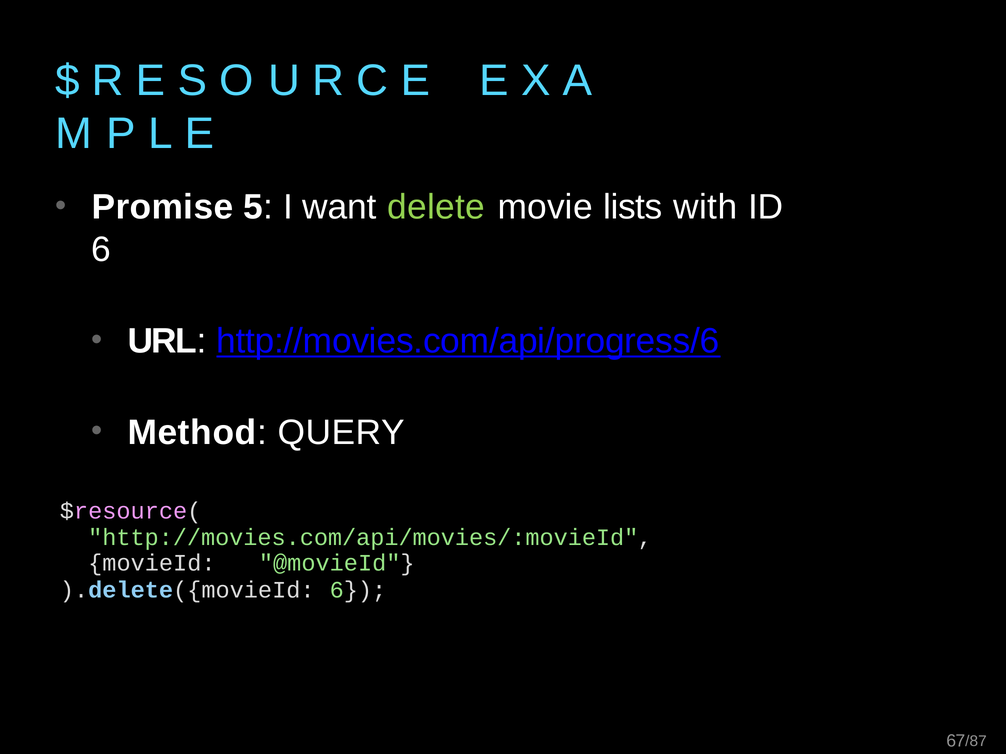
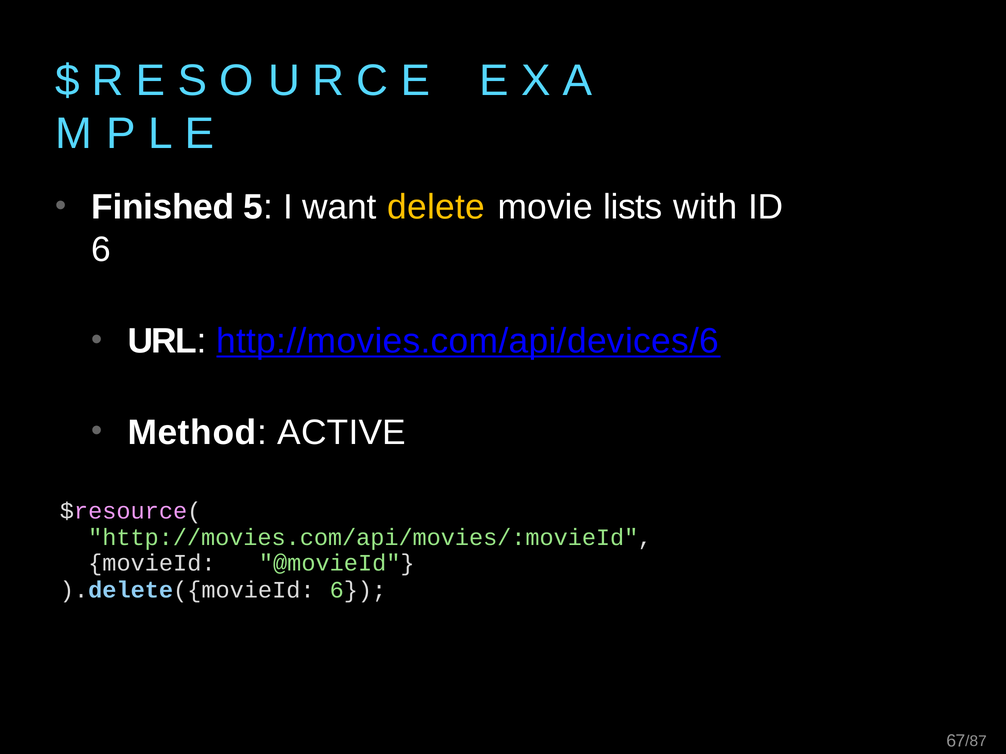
Promise: Promise -> Finished
delete colour: light green -> yellow
http://movies.com/api/progress/6: http://movies.com/api/progress/6 -> http://movies.com/api/devices/6
QUERY: QUERY -> ACTIVE
